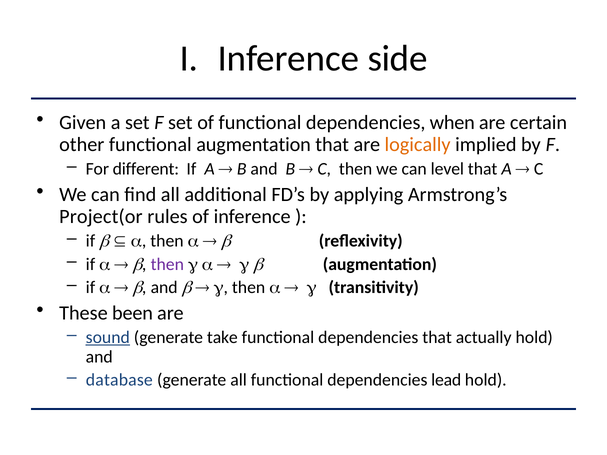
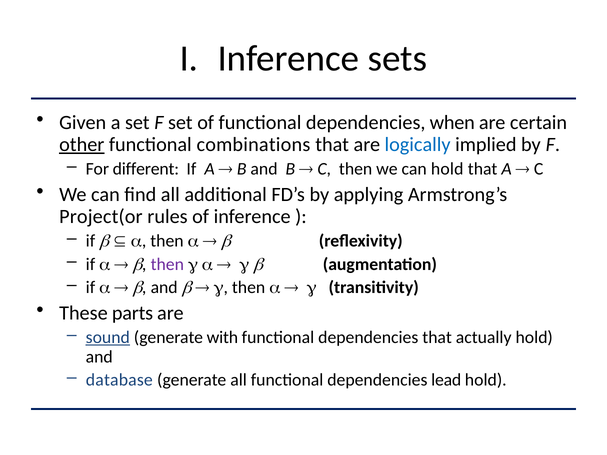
side: side -> sets
other underline: none -> present
functional augmentation: augmentation -> combinations
logically colour: orange -> blue
can level: level -> hold
been: been -> parts
take: take -> with
